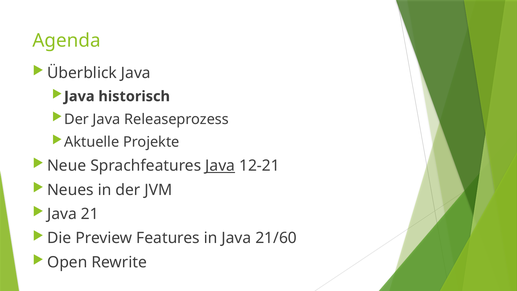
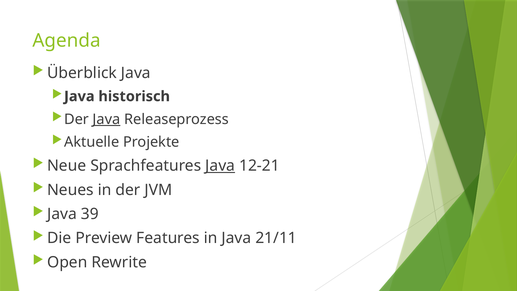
Java at (107, 119) underline: none -> present
21: 21 -> 39
21/60: 21/60 -> 21/11
